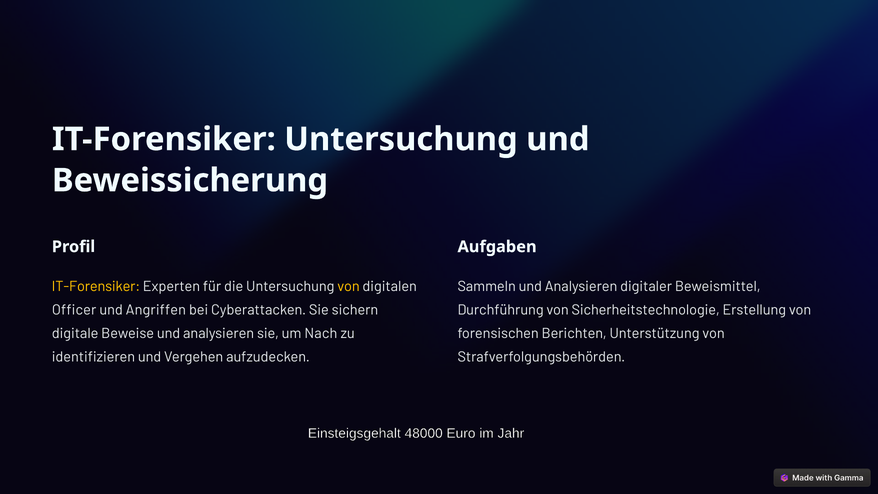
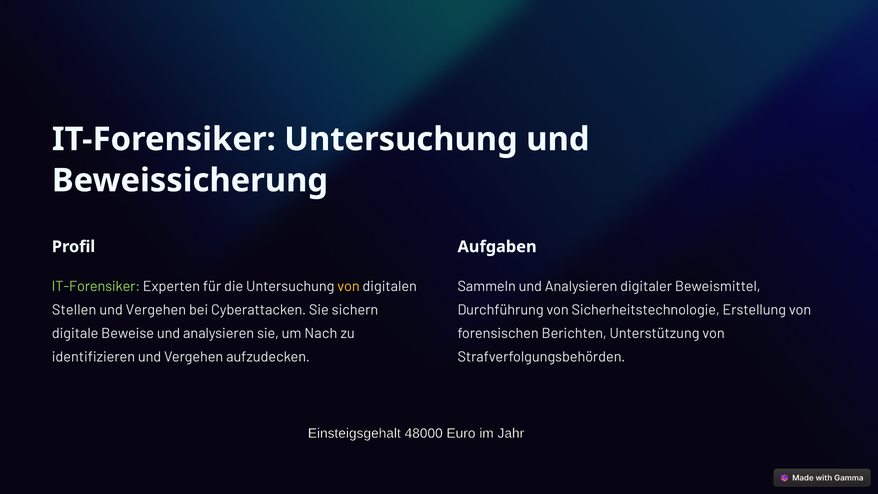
IT-Forensiker at (96, 286) colour: yellow -> light green
Officer: Officer -> Stellen
Angriffen at (156, 310): Angriffen -> Vergehen
